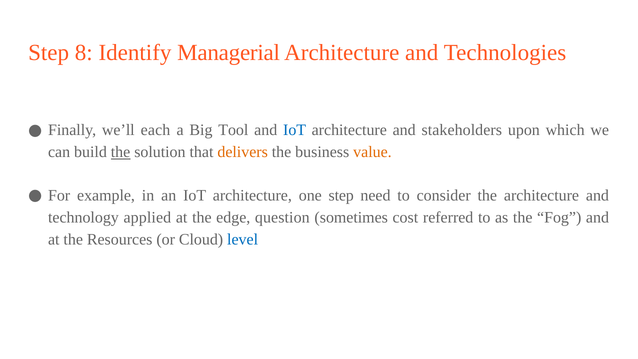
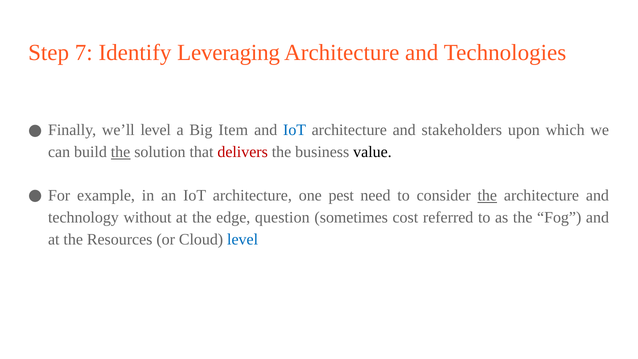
8: 8 -> 7
Managerial: Managerial -> Leveraging
we’ll each: each -> level
Tool: Tool -> Item
delivers colour: orange -> red
value colour: orange -> black
one step: step -> pest
the at (487, 195) underline: none -> present
applied: applied -> without
